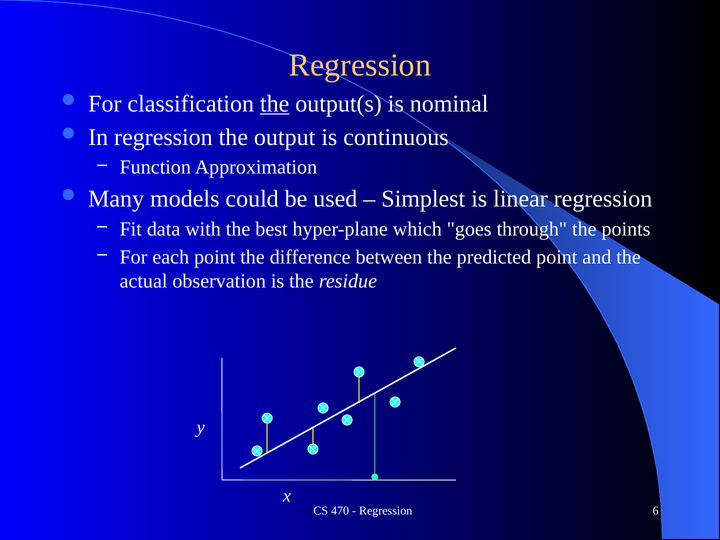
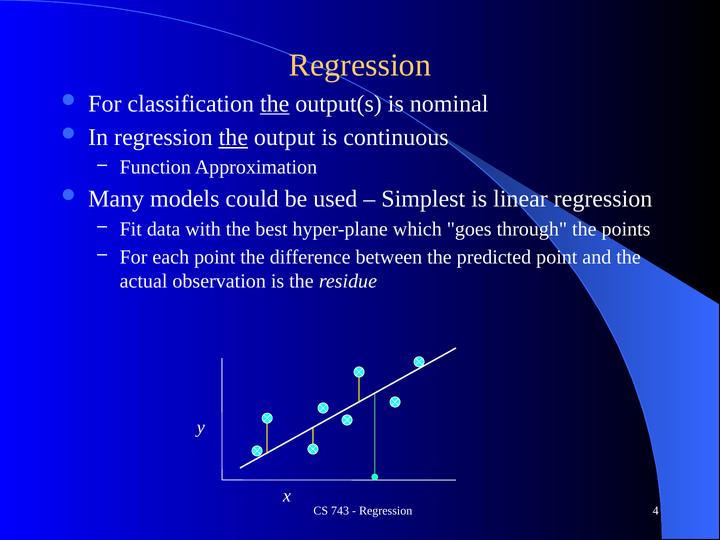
the at (233, 137) underline: none -> present
470: 470 -> 743
6: 6 -> 4
